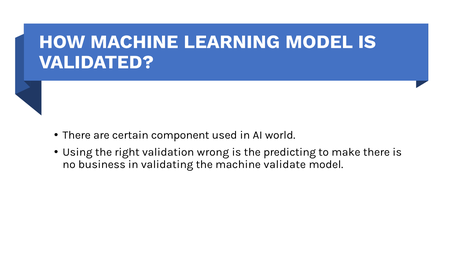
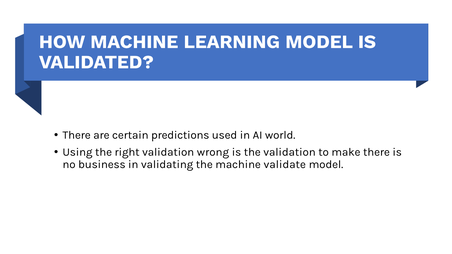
component: component -> predictions
the predicting: predicting -> validation
